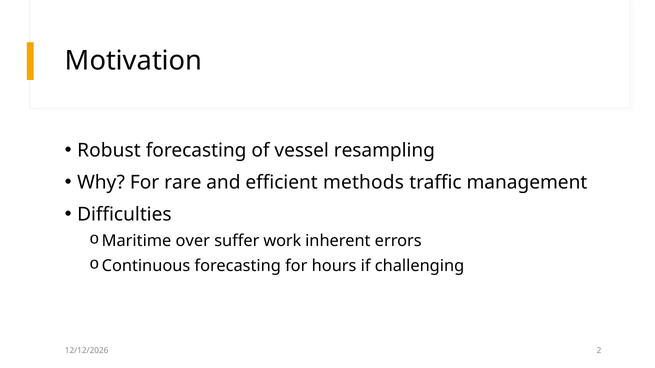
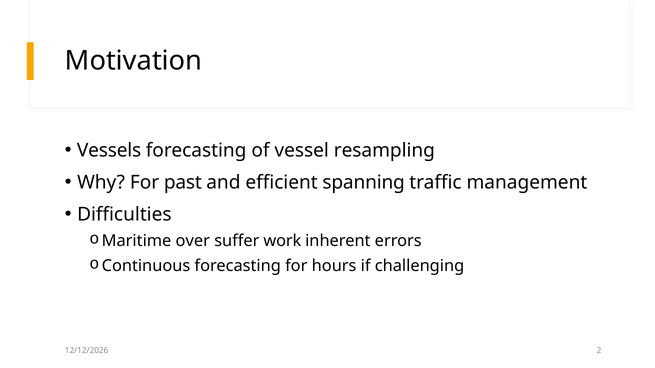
Robust: Robust -> Vessels
rare: rare -> past
methods: methods -> spanning
